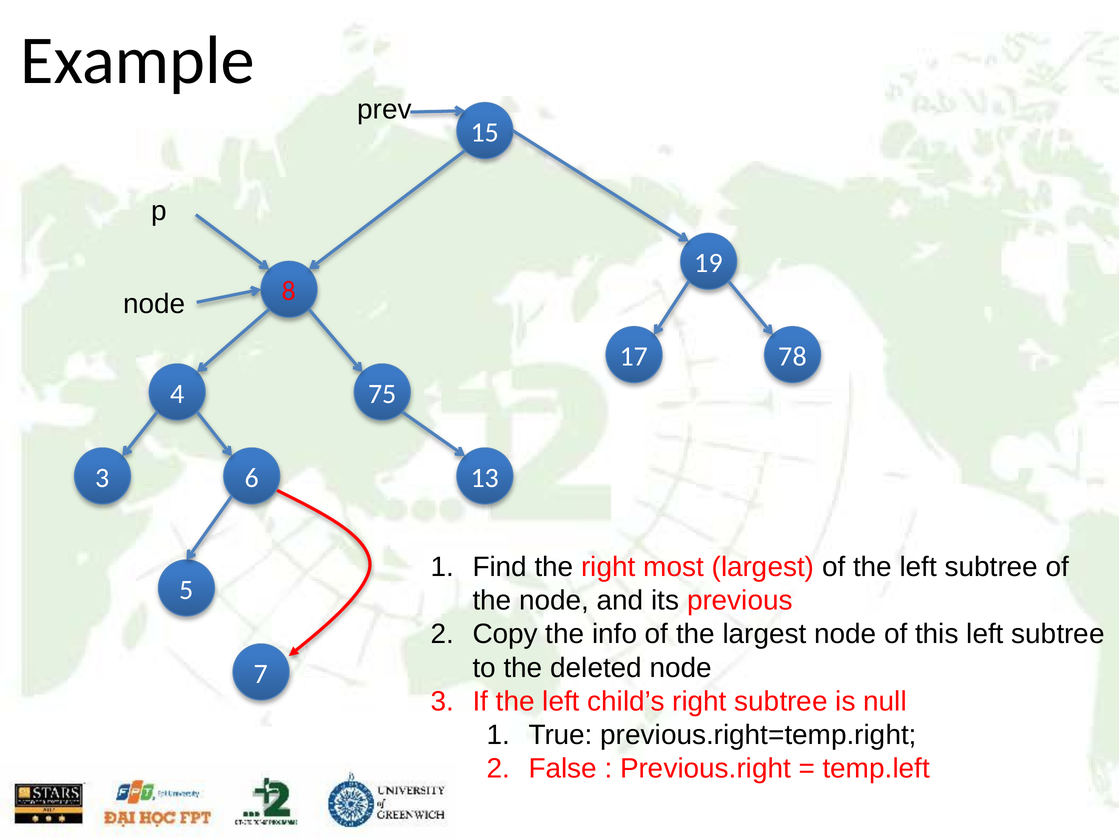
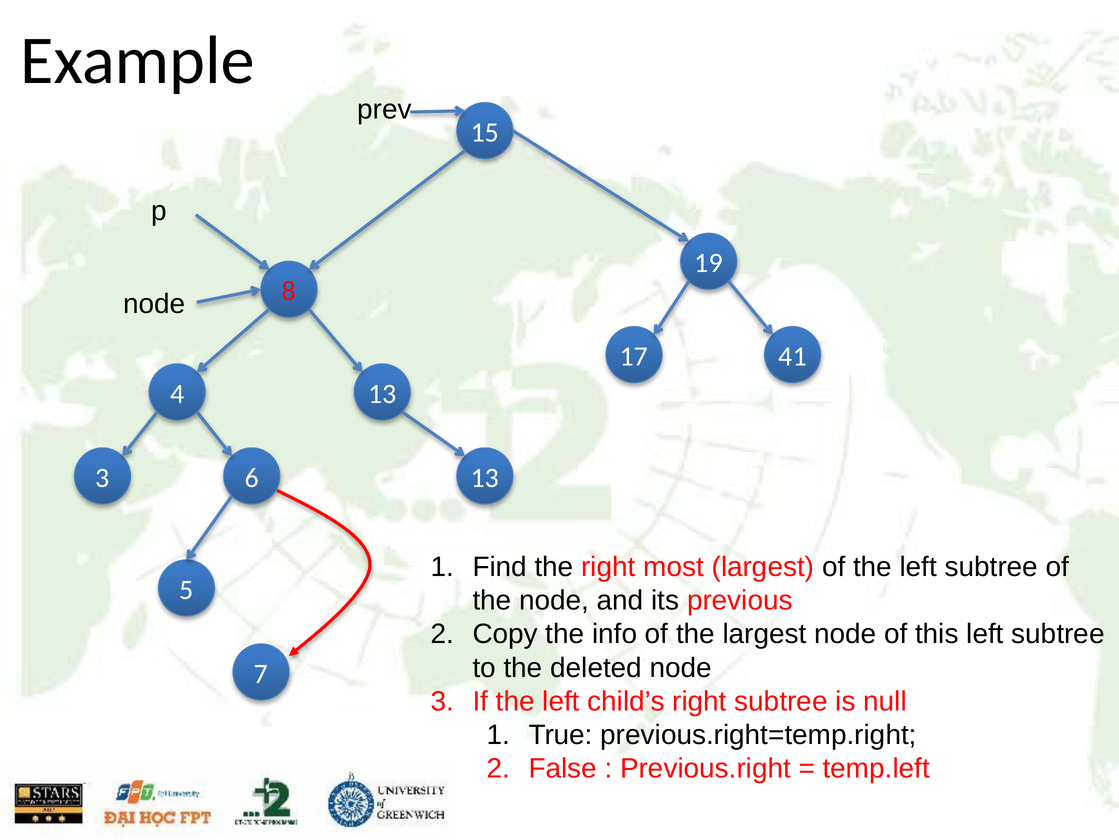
78: 78 -> 41
4 75: 75 -> 13
